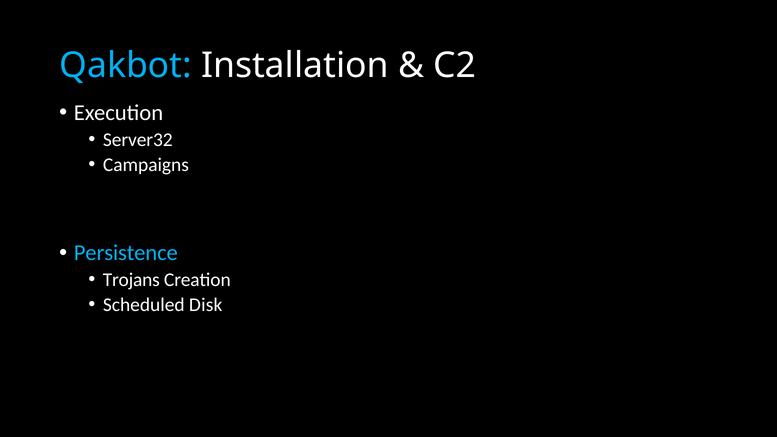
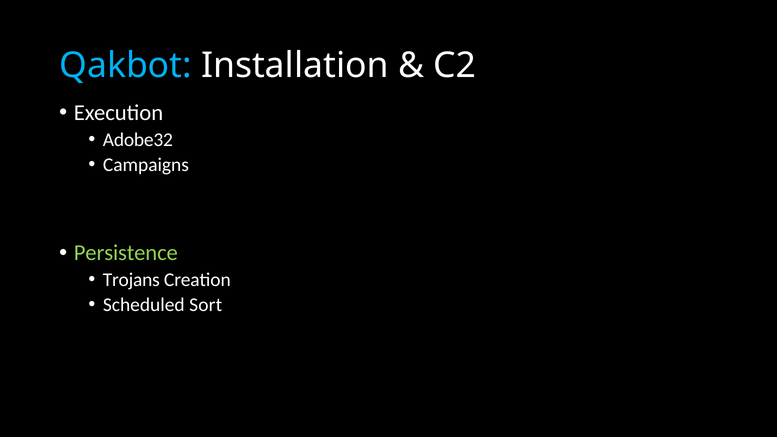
Server32: Server32 -> Adobe32
Persistence colour: light blue -> light green
Disk: Disk -> Sort
